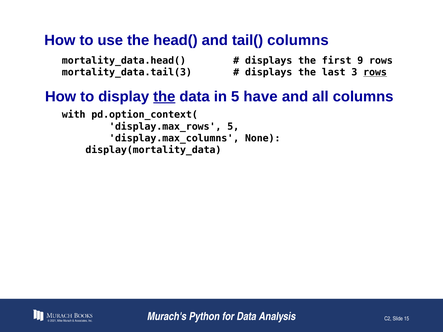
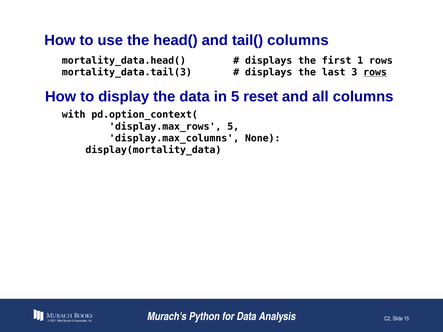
9: 9 -> 1
the at (164, 97) underline: present -> none
have: have -> reset
